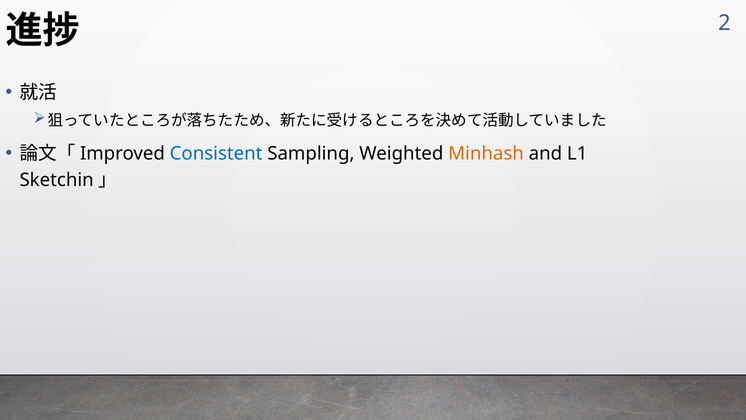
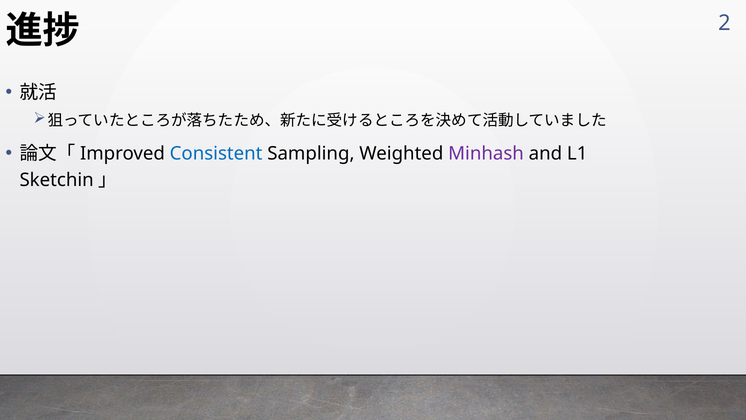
Minhash colour: orange -> purple
